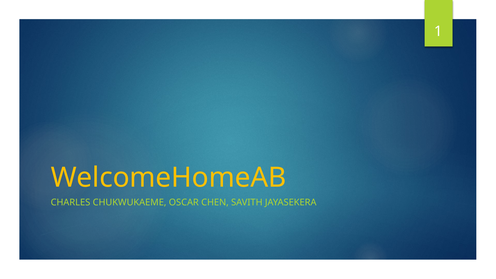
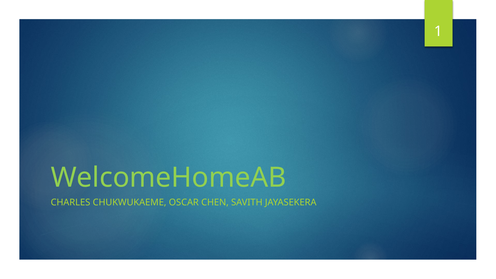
WelcomeHomeAB colour: yellow -> light green
